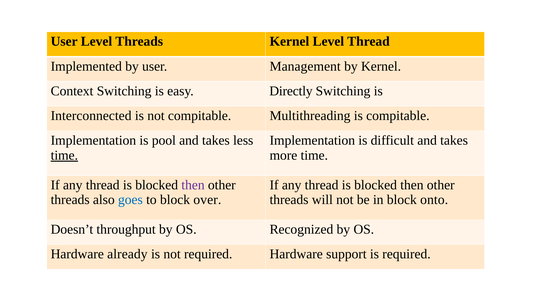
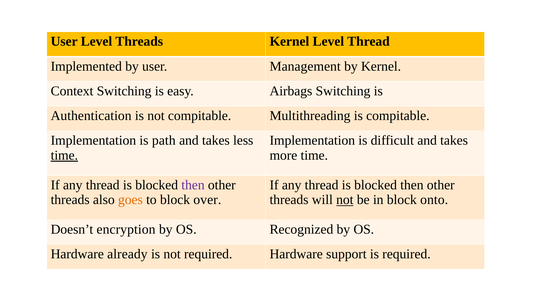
Directly: Directly -> Airbags
Interconnected: Interconnected -> Authentication
pool: pool -> path
goes colour: blue -> orange
not at (345, 200) underline: none -> present
throughput: throughput -> encryption
